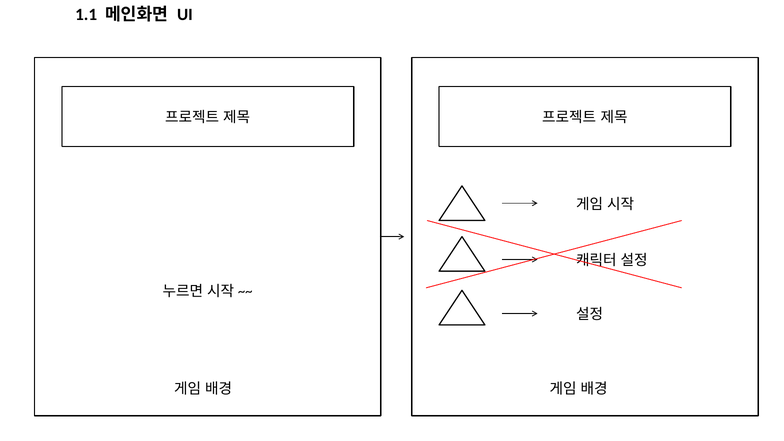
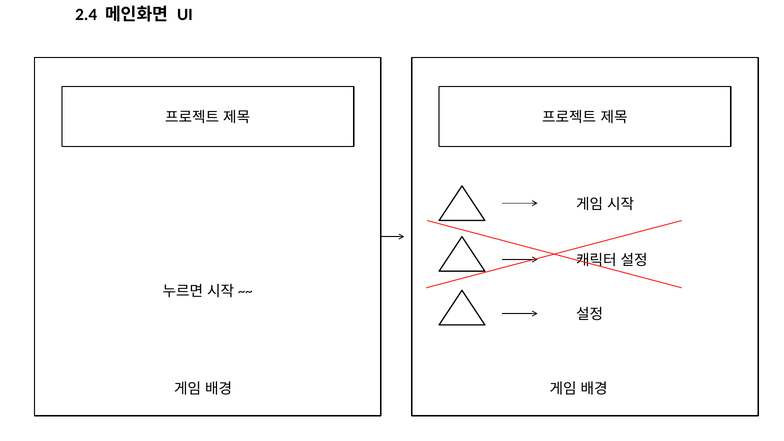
1.1: 1.1 -> 2.4
